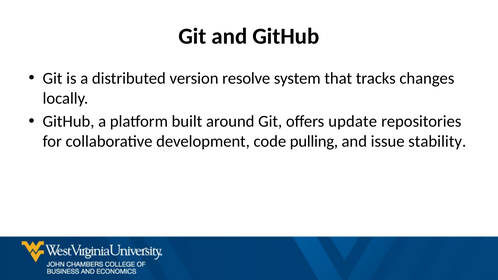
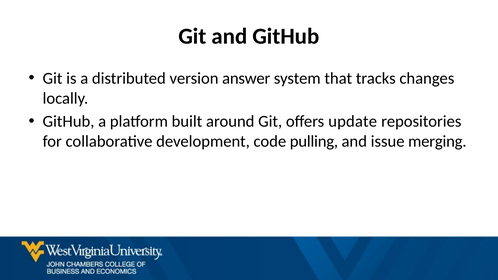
resolve: resolve -> answer
stability: stability -> merging
